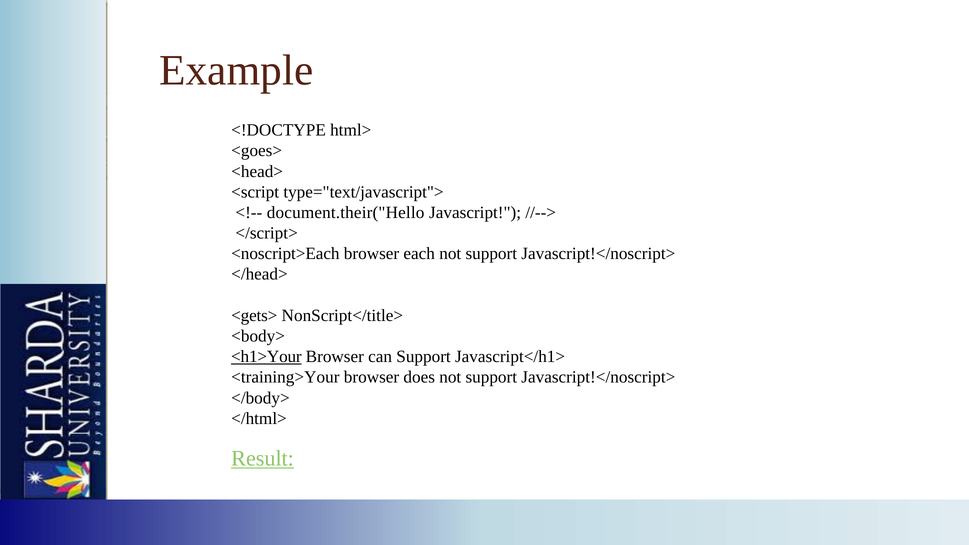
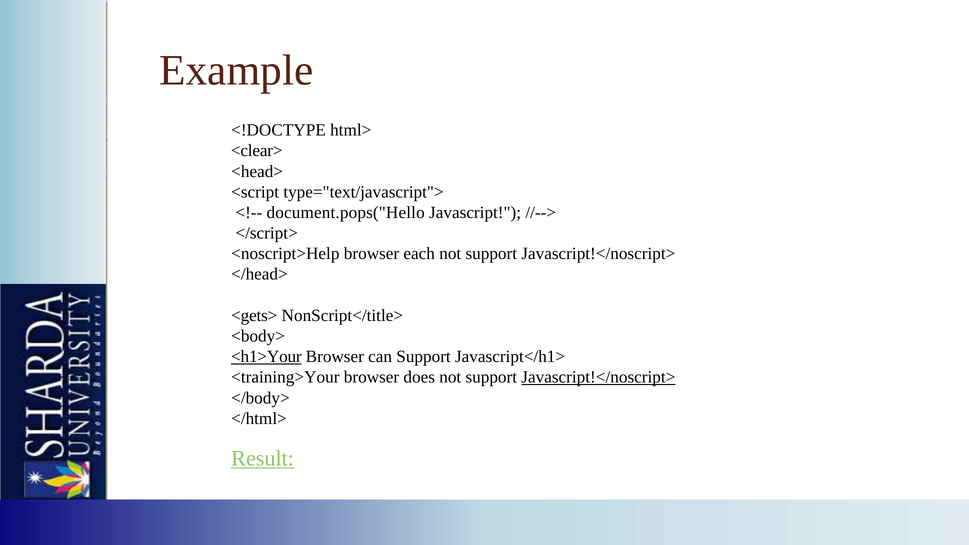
<goes>: <goes> -> <clear>
document.their("Hello: document.their("Hello -> document.pops("Hello
<noscript>Each: <noscript>Each -> <noscript>Help
Javascript!</noscript> at (598, 377) underline: none -> present
